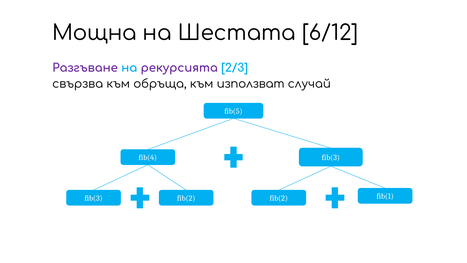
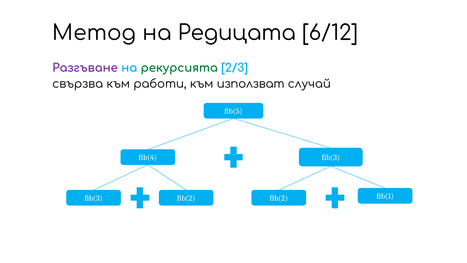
Мощна: Мощна -> Метод
Шестата: Шестата -> Редицата
рекурсията colour: purple -> green
обръща: обръща -> работи
